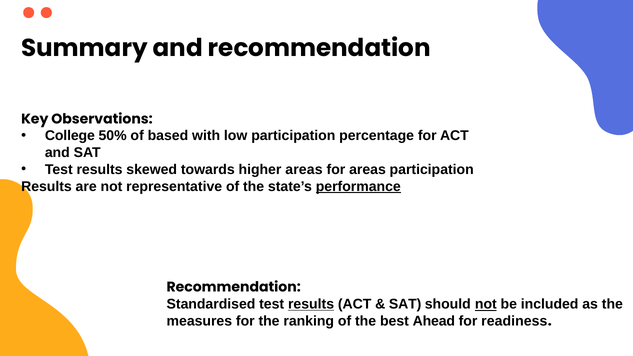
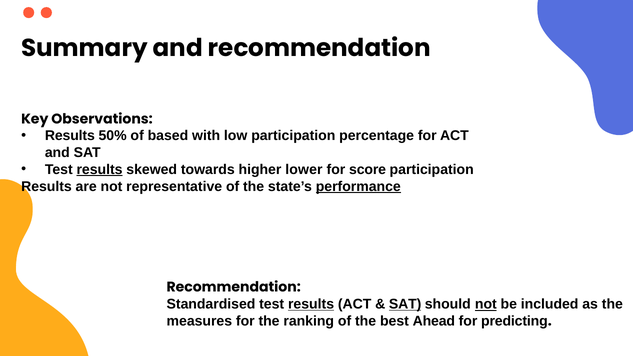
College at (70, 136): College -> Results
results at (100, 170) underline: none -> present
higher areas: areas -> lower
for areas: areas -> score
SAT at (405, 304) underline: none -> present
readiness: readiness -> predicting
